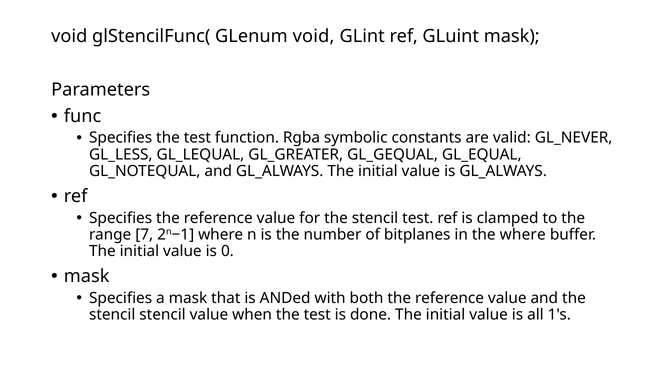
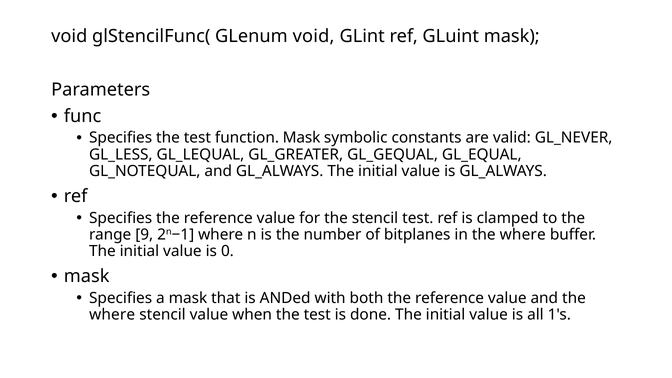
function Rgba: Rgba -> Mask
7: 7 -> 9
stencil at (112, 315): stencil -> where
